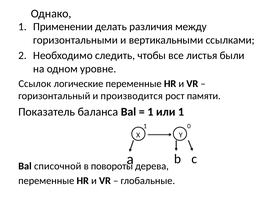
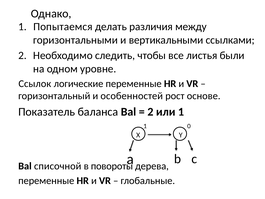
Применении: Применении -> Попытаемся
производится: производится -> особенностей
памяти: памяти -> основе
1 at (150, 112): 1 -> 2
